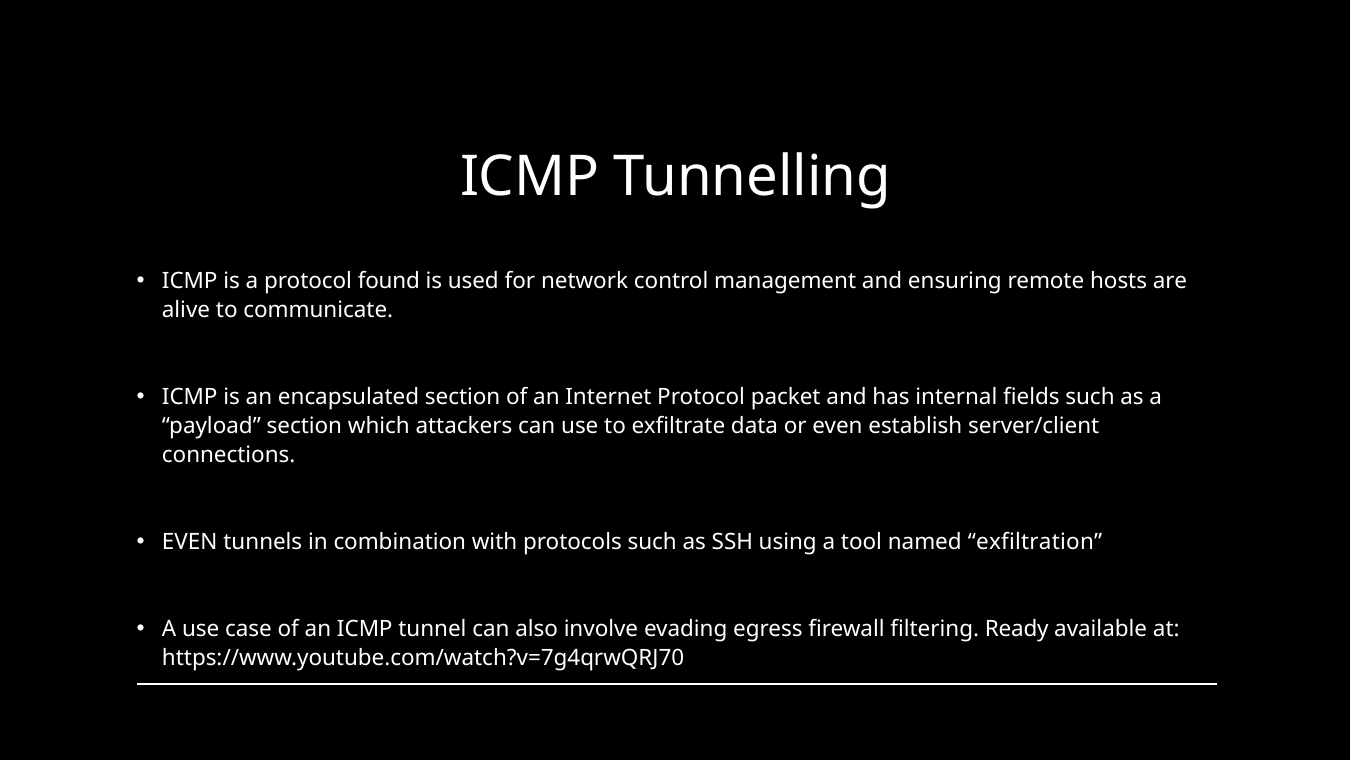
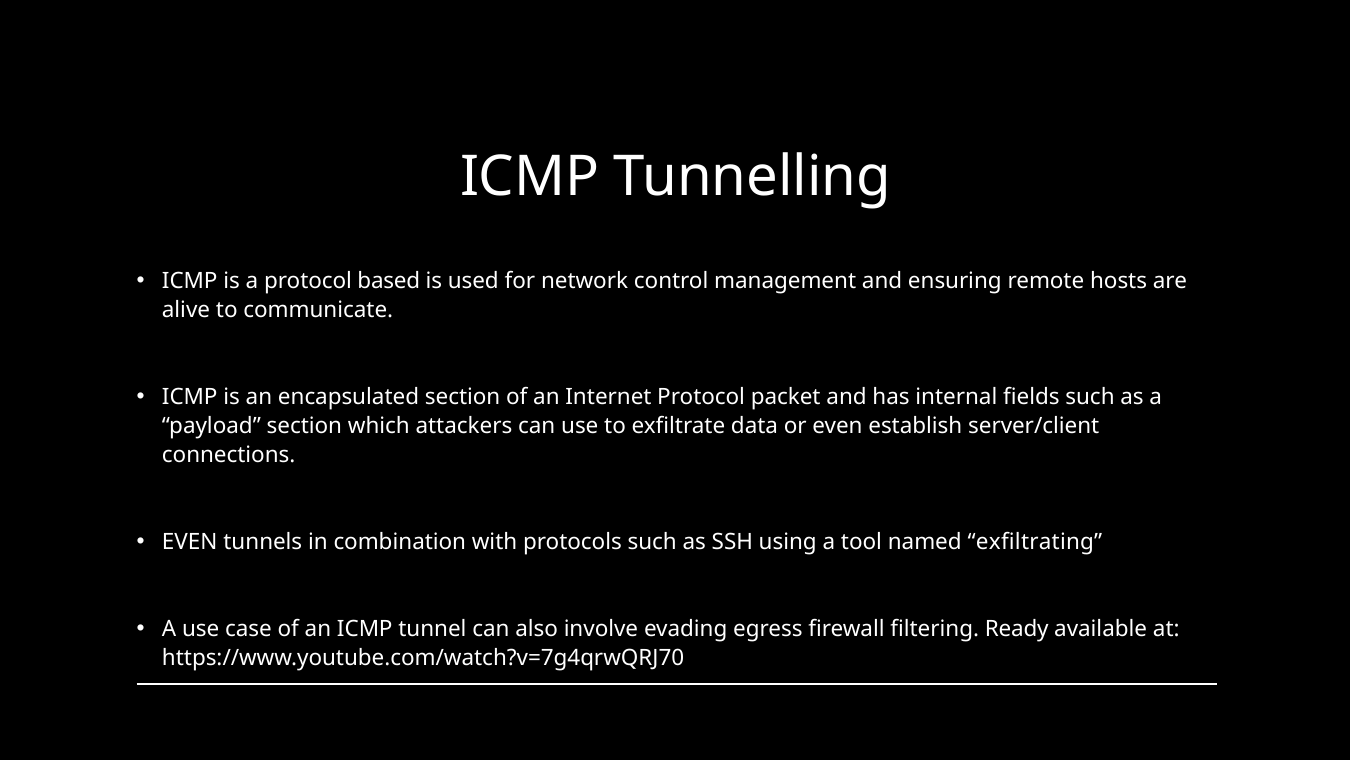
found: found -> based
exfiltration: exfiltration -> exfiltrating
